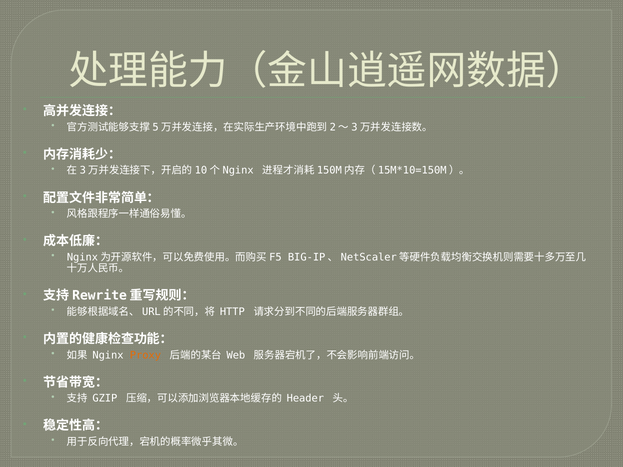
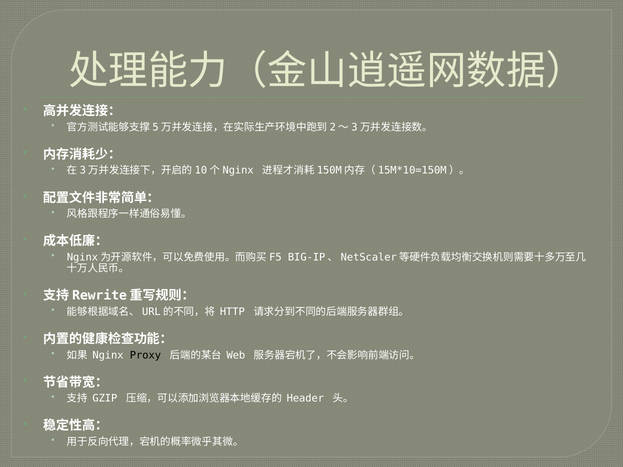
Proxy colour: orange -> black
